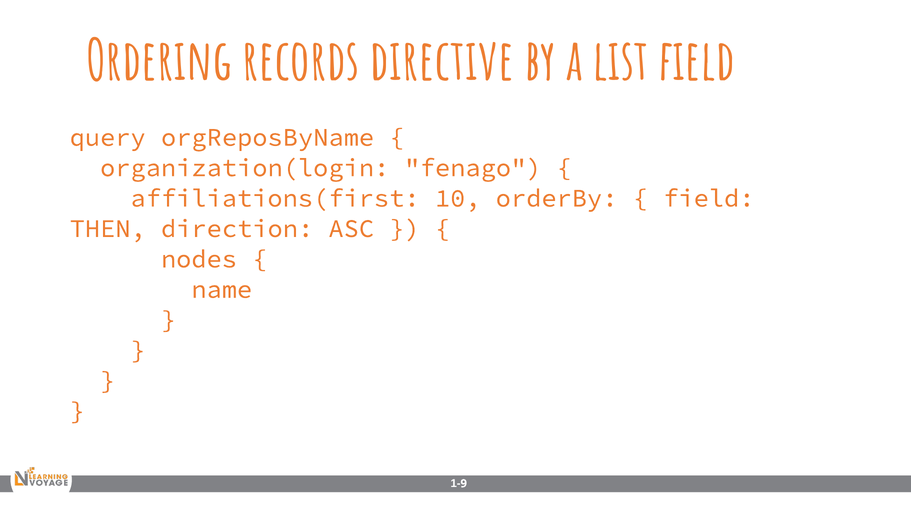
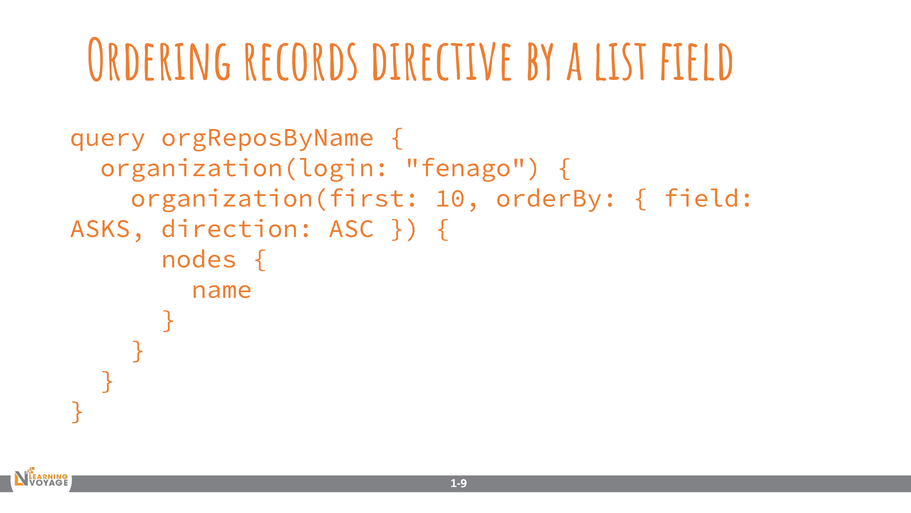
affiliations(first: affiliations(first -> organization(first
THEN: THEN -> ASKS
